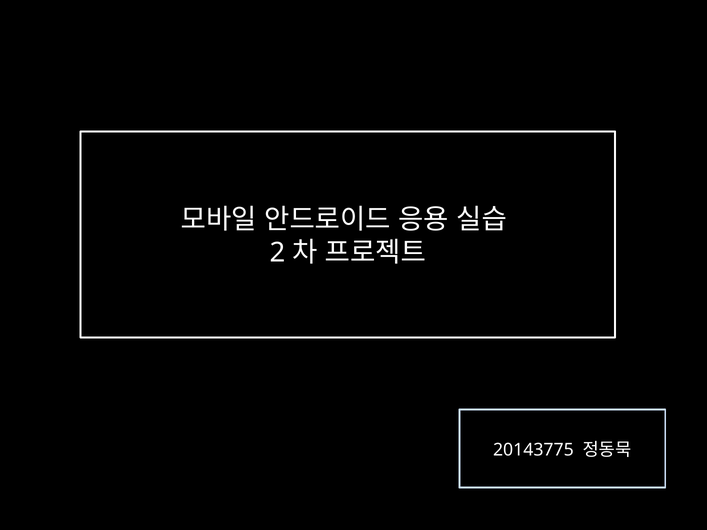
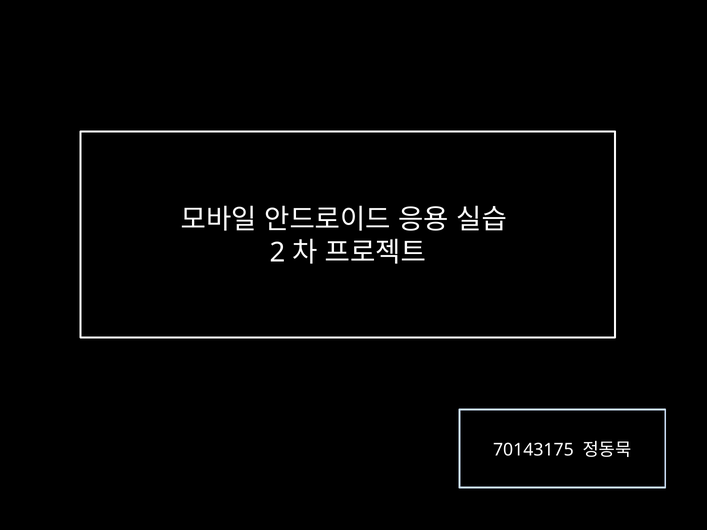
20143775: 20143775 -> 70143175
